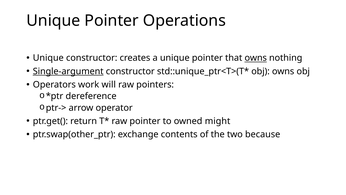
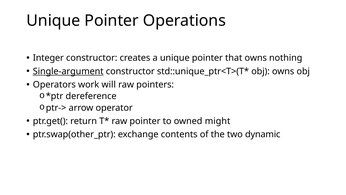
Unique at (48, 58): Unique -> Integer
owns at (256, 58) underline: present -> none
because: because -> dynamic
